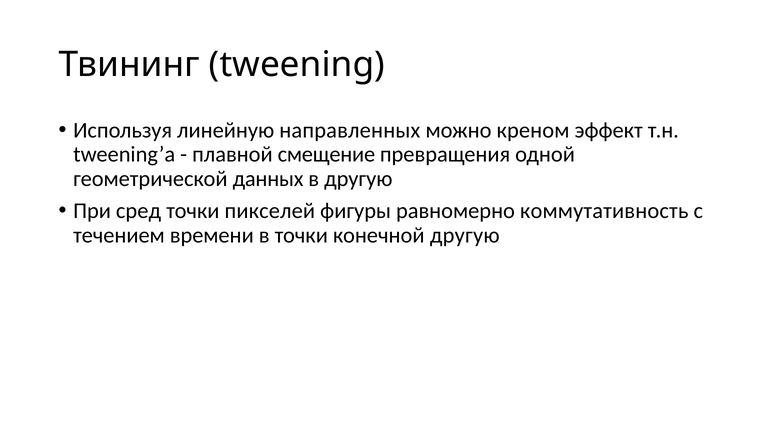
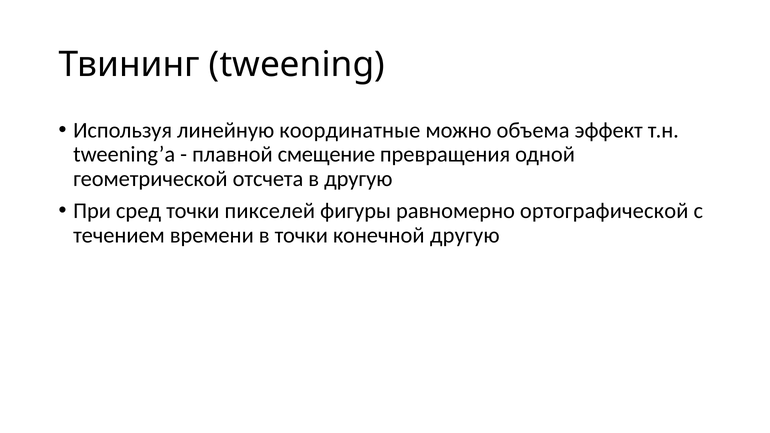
направленных: направленных -> координатные
креном: креном -> объема
данных: данных -> отсчета
коммутативность: коммутативность -> ортографической
